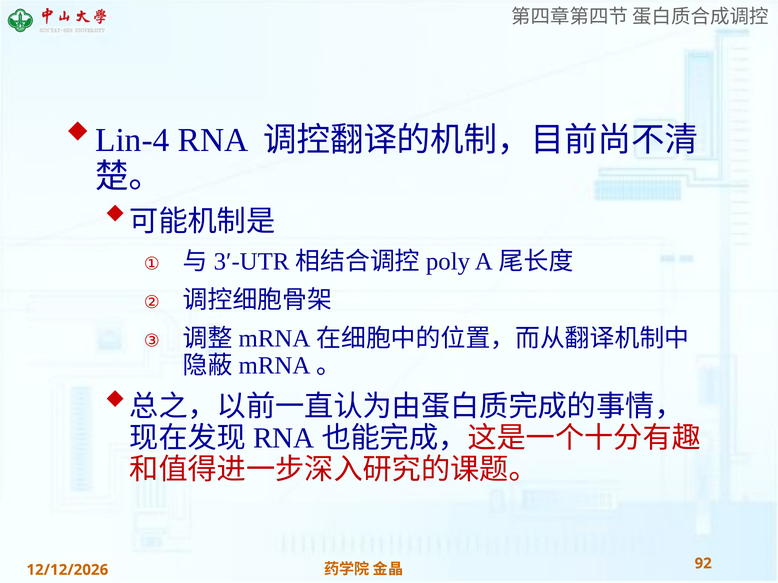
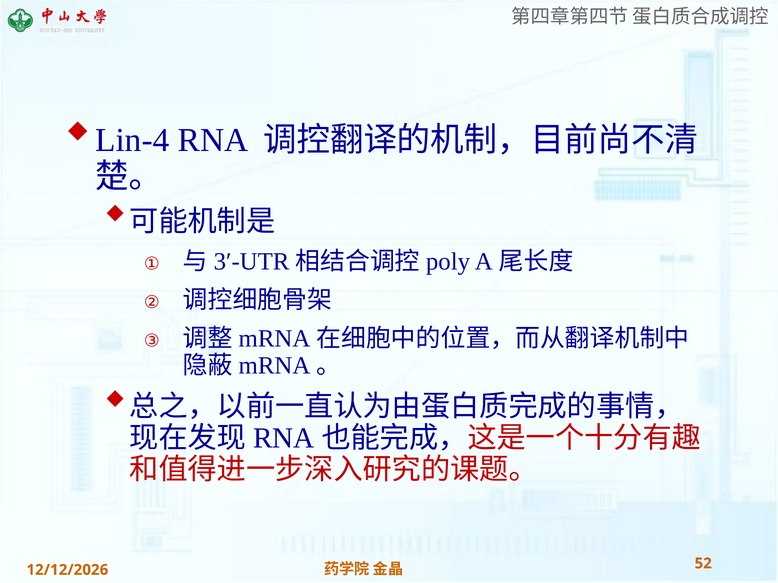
92: 92 -> 52
